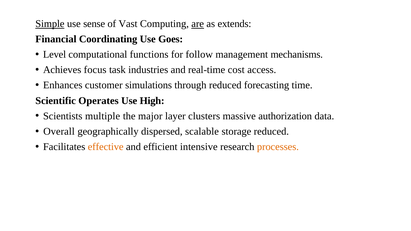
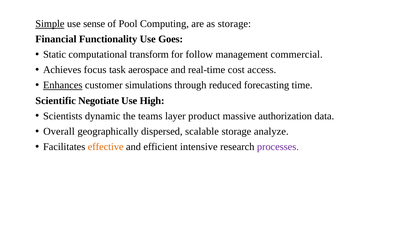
Vast: Vast -> Pool
are underline: present -> none
as extends: extends -> storage
Coordinating: Coordinating -> Functionality
Level: Level -> Static
functions: functions -> transform
mechanisms: mechanisms -> commercial
industries: industries -> aerospace
Enhances underline: none -> present
Operates: Operates -> Negotiate
multiple: multiple -> dynamic
major: major -> teams
clusters: clusters -> product
storage reduced: reduced -> analyze
processes colour: orange -> purple
